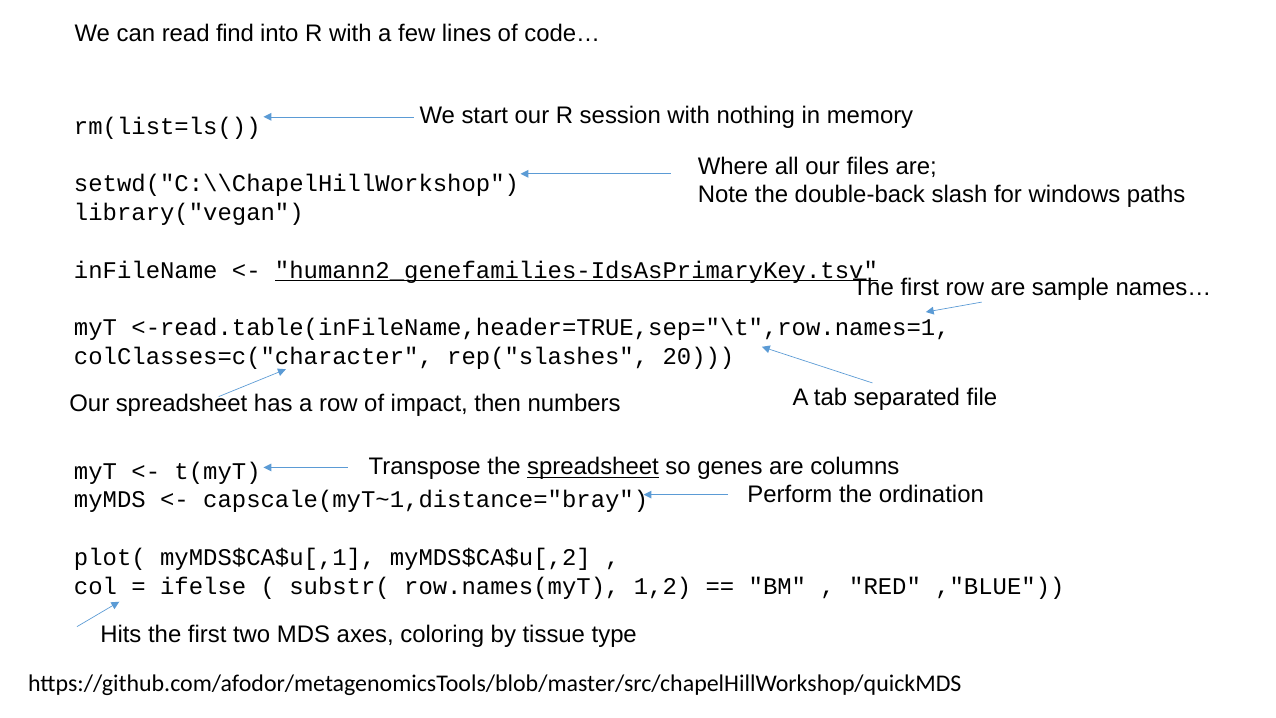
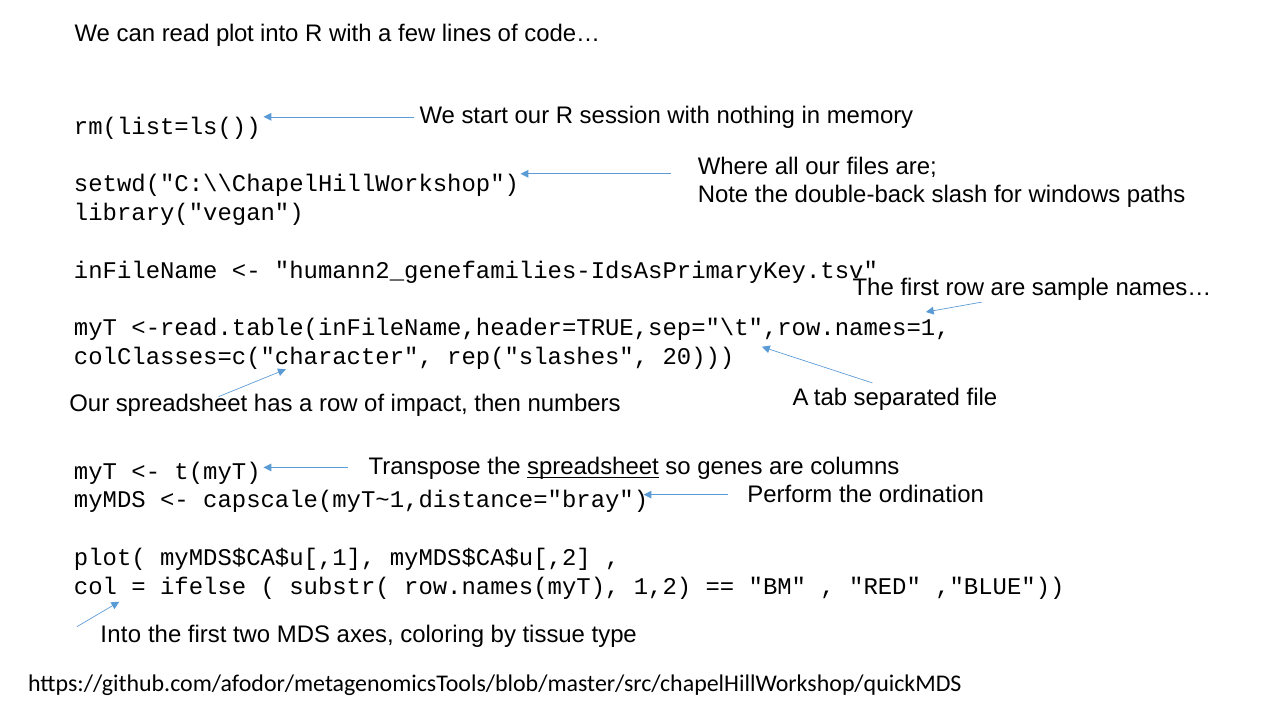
find: find -> plot
humann2_genefamilies-IdsAsPrimaryKey.tsv underline: present -> none
Hits at (121, 635): Hits -> Into
